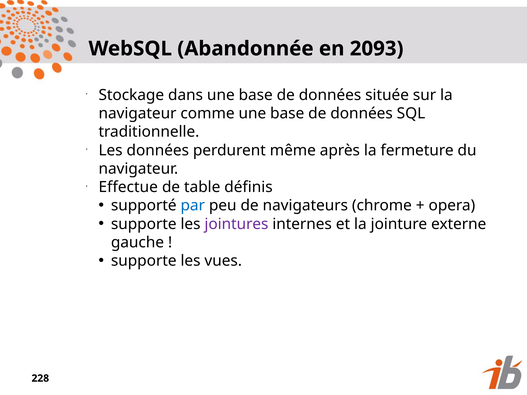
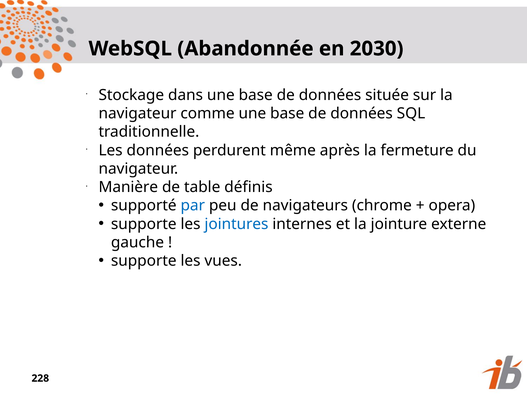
2093: 2093 -> 2030
Effectue: Effectue -> Manière
jointures colour: purple -> blue
